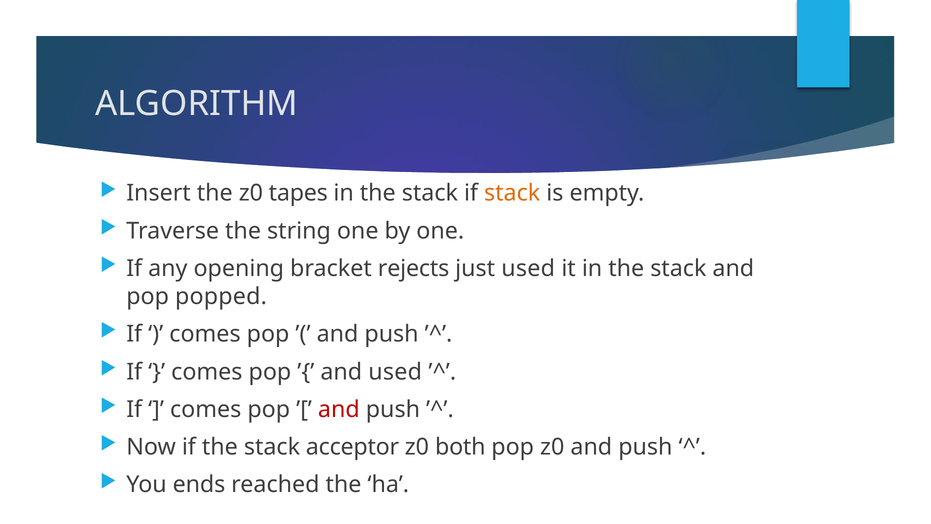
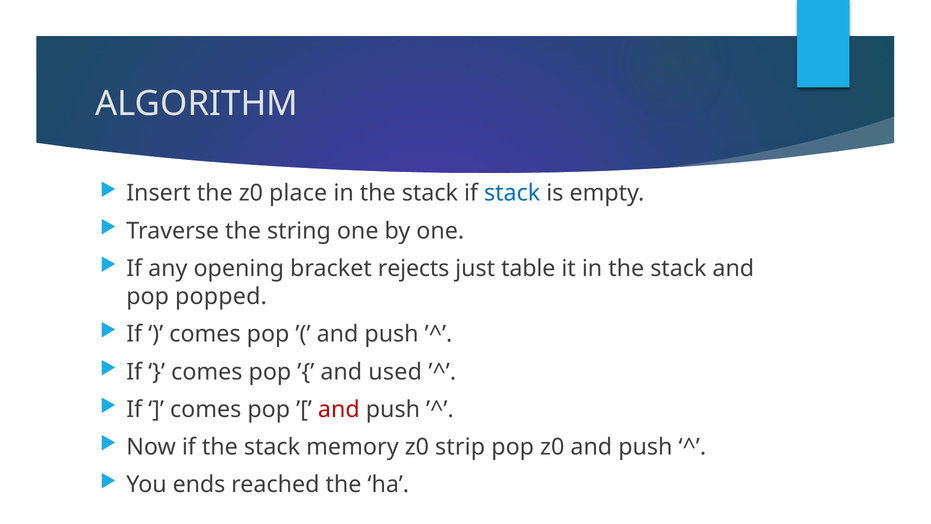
tapes: tapes -> place
stack at (512, 193) colour: orange -> blue
just used: used -> table
acceptor: acceptor -> memory
both: both -> strip
